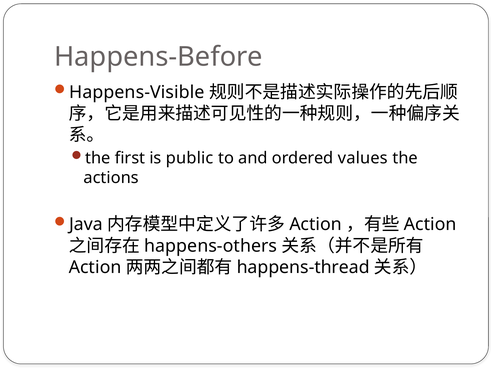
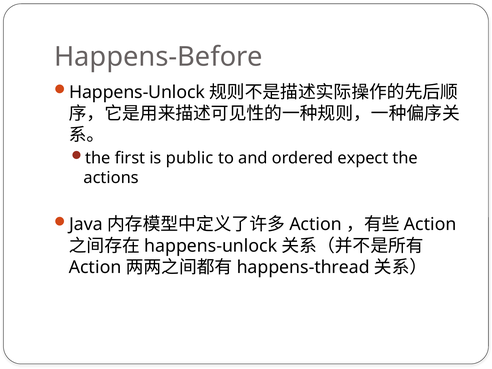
Happens-Visible at (137, 92): Happens-Visible -> Happens-Unlock
values: values -> expect
happens-others at (211, 246): happens-others -> happens-unlock
